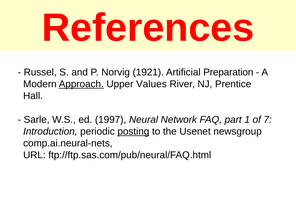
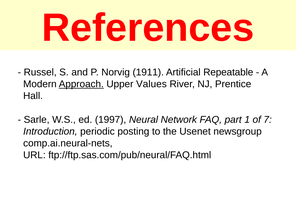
1921: 1921 -> 1911
Preparation: Preparation -> Repeatable
posting underline: present -> none
